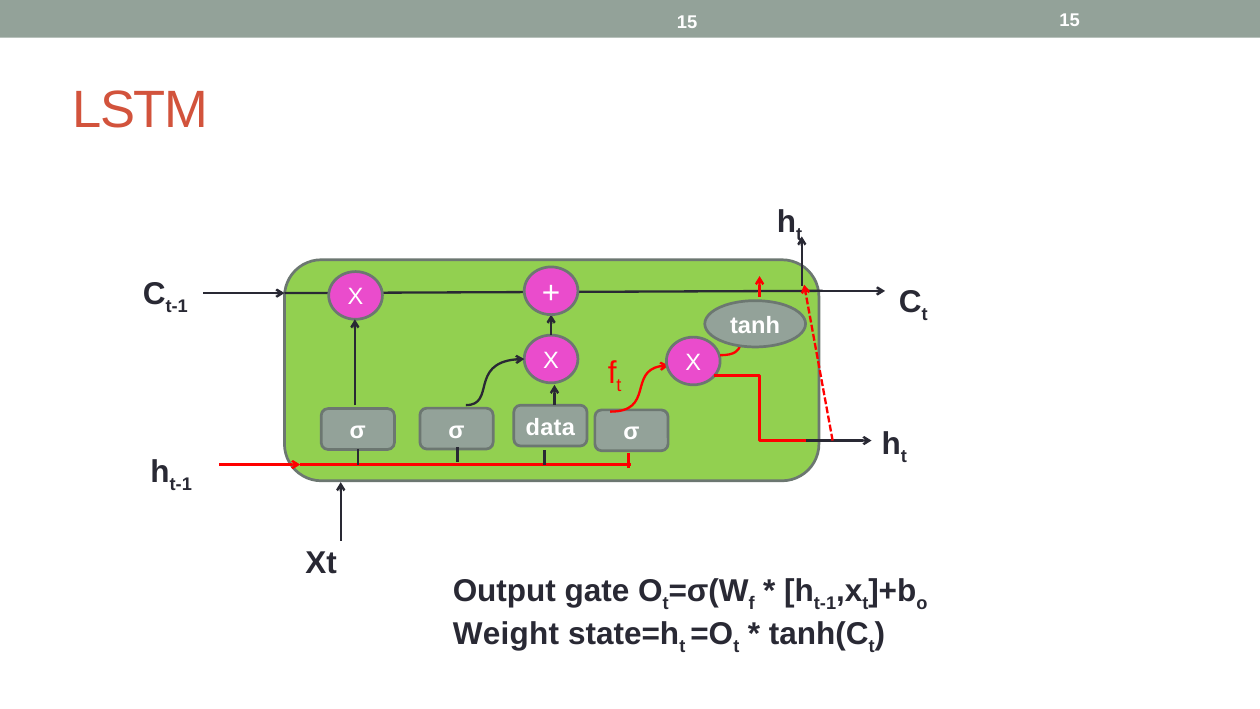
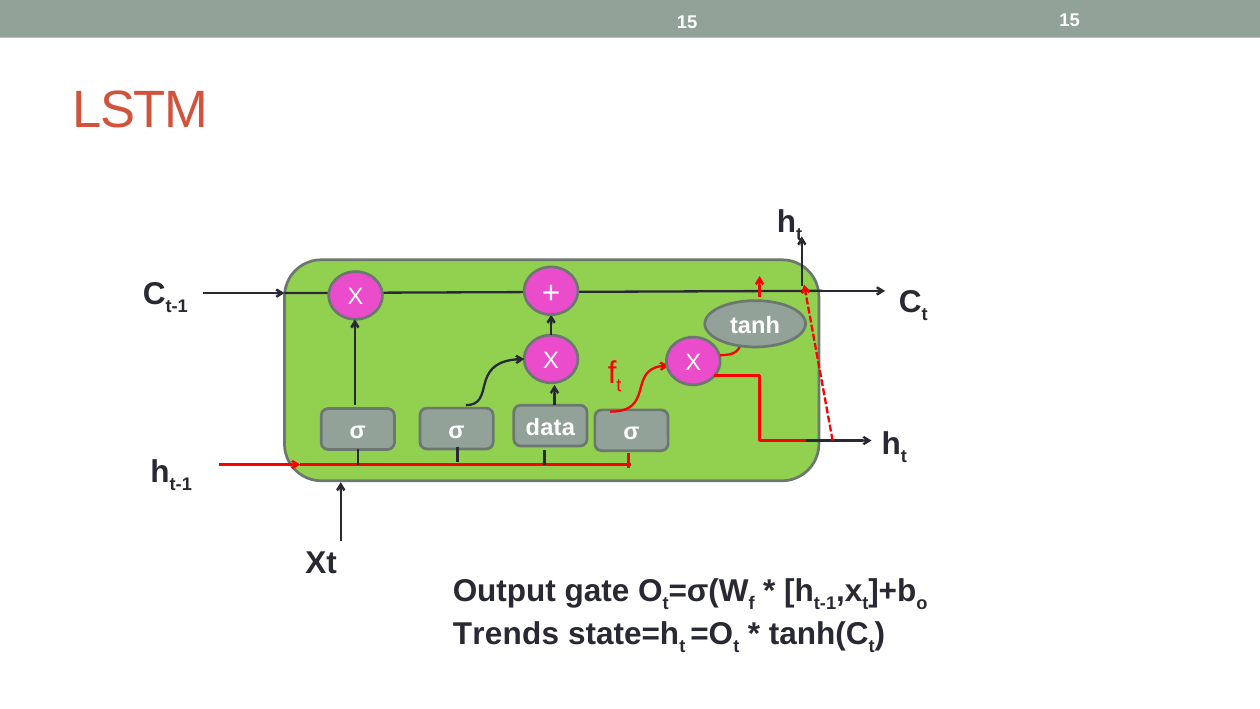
Weight: Weight -> Trends
